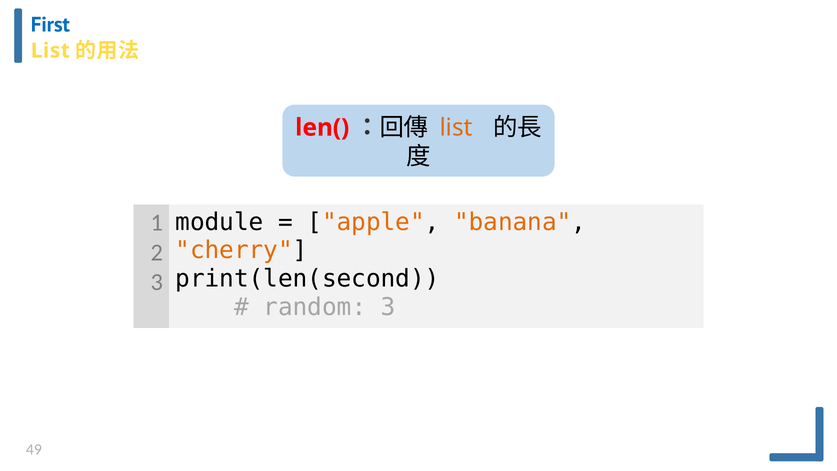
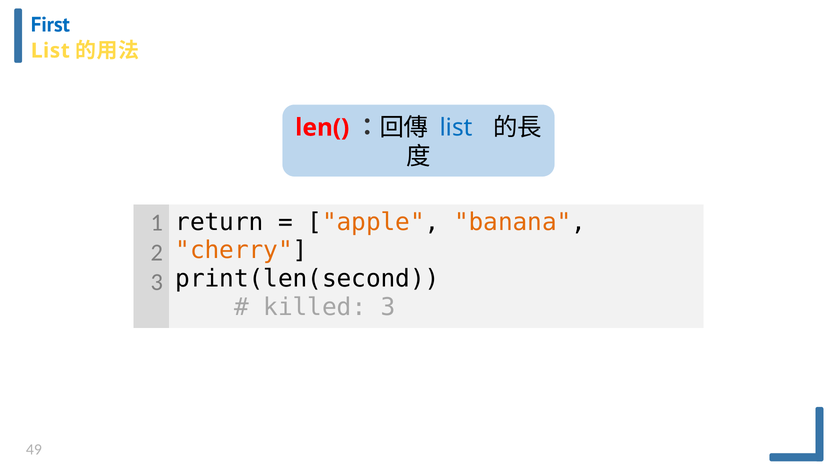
list at (456, 128) colour: orange -> blue
module: module -> return
random: random -> killed
